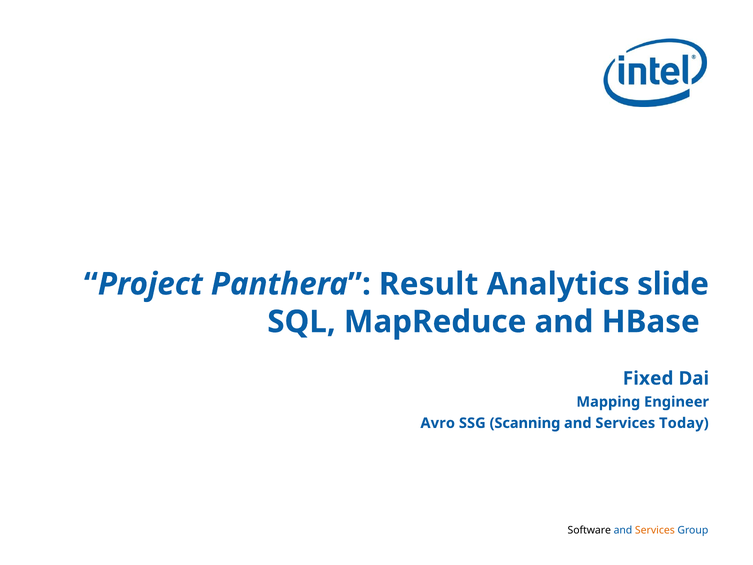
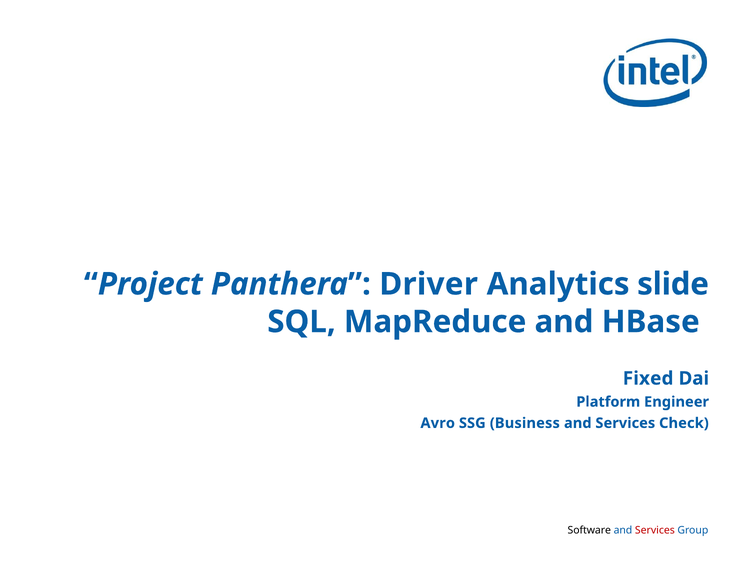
Result: Result -> Driver
Mapping: Mapping -> Platform
Scanning: Scanning -> Business
Today: Today -> Check
Services at (655, 530) colour: orange -> red
